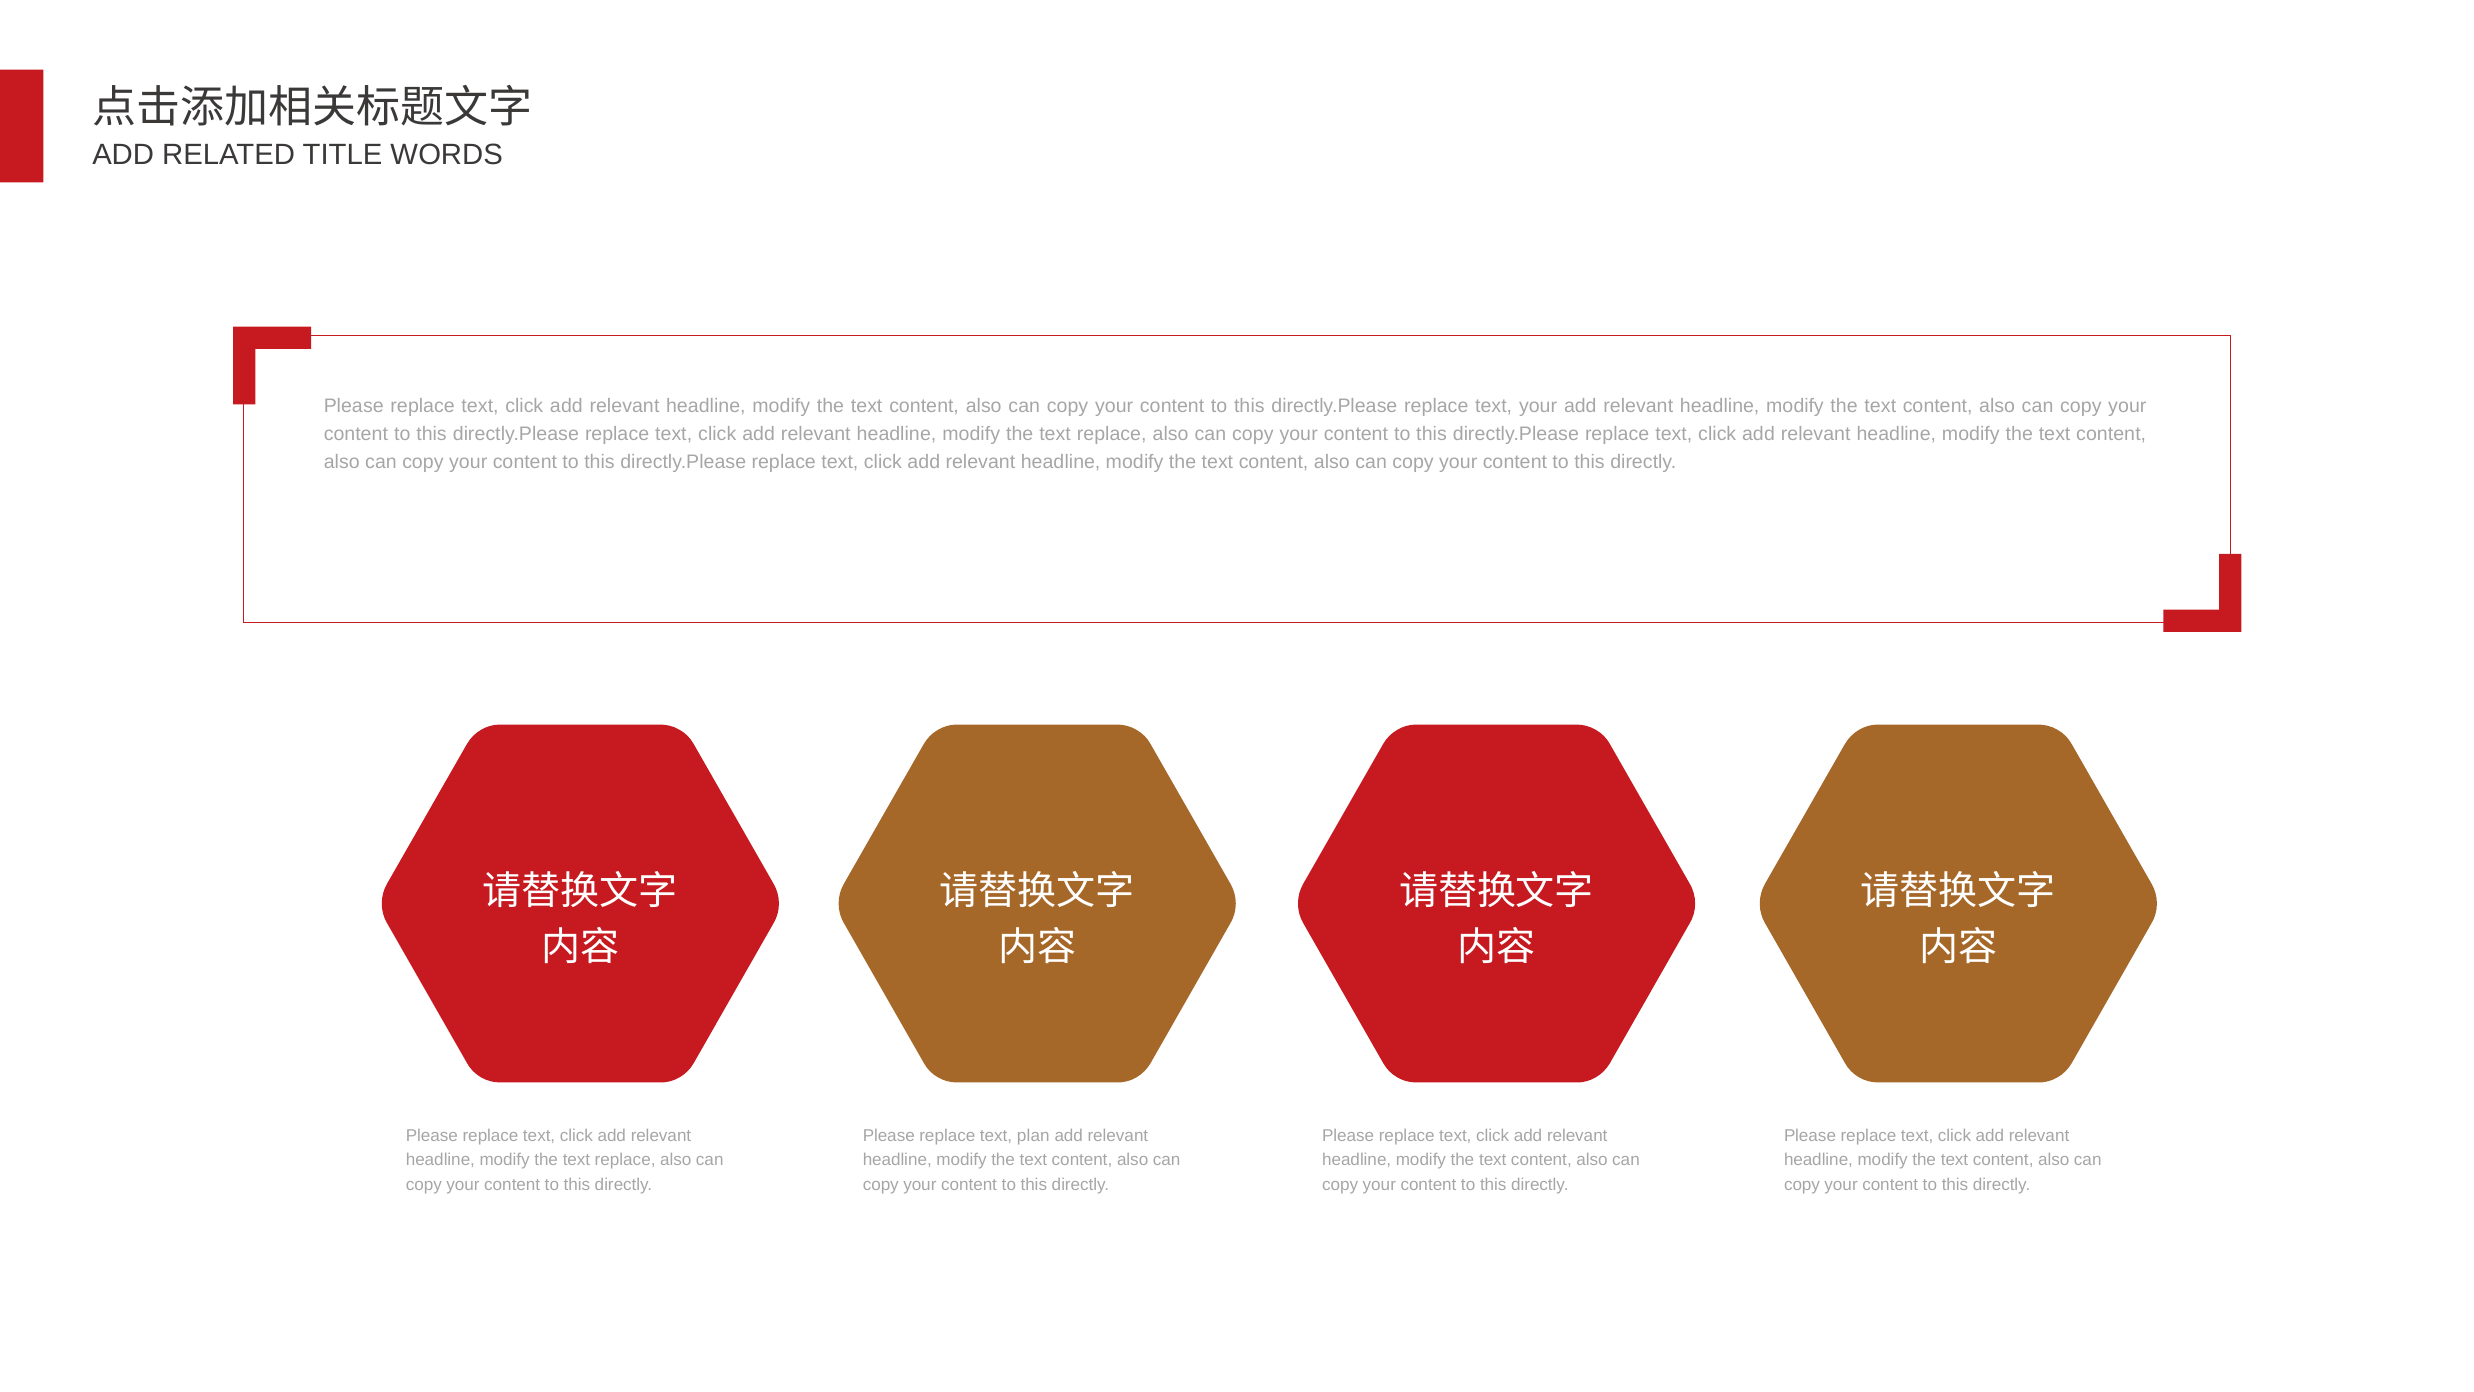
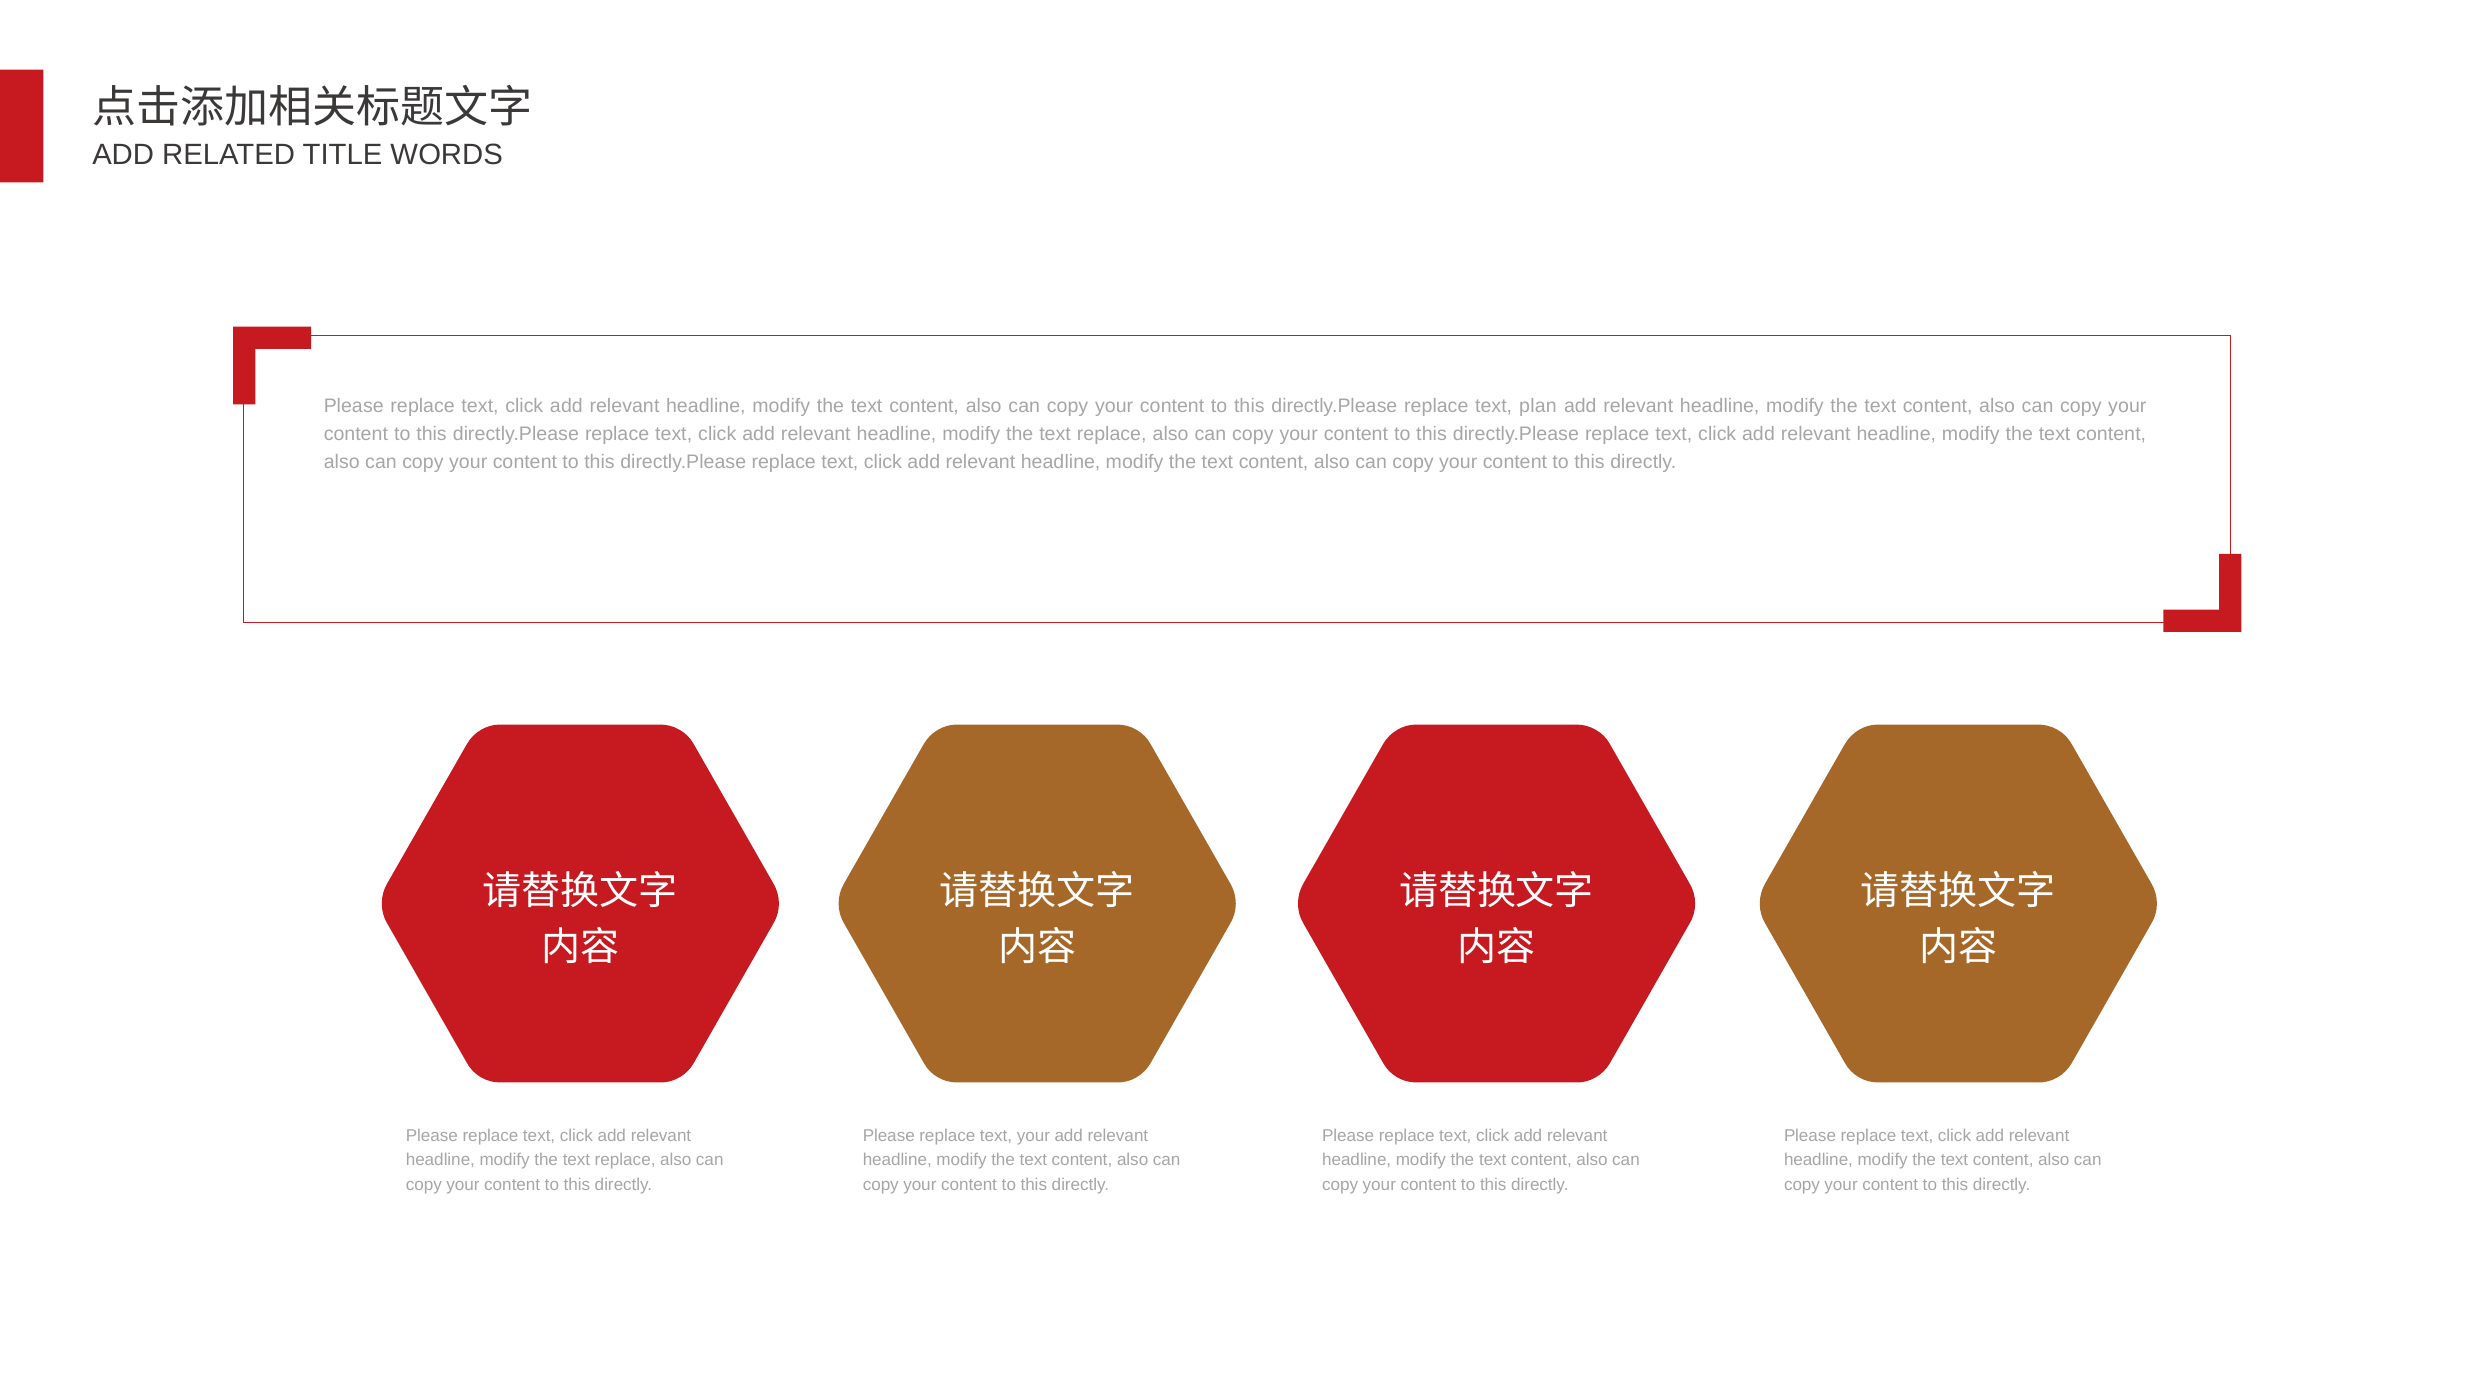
text your: your -> plan
text plan: plan -> your
